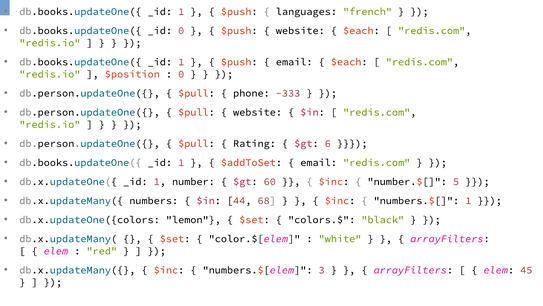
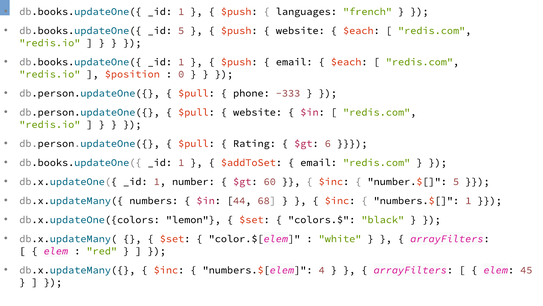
_id 0: 0 -> 5
3: 3 -> 4
